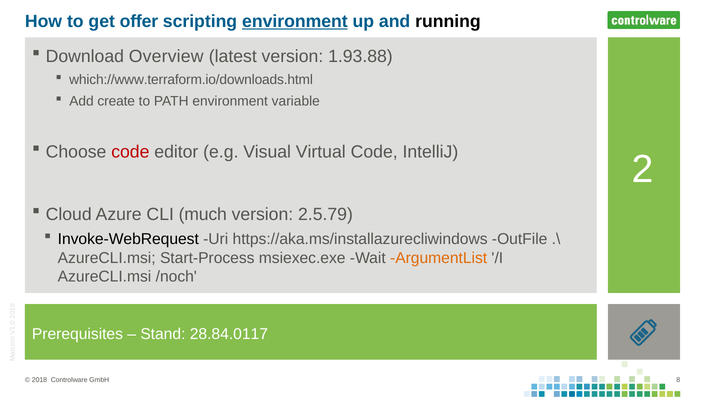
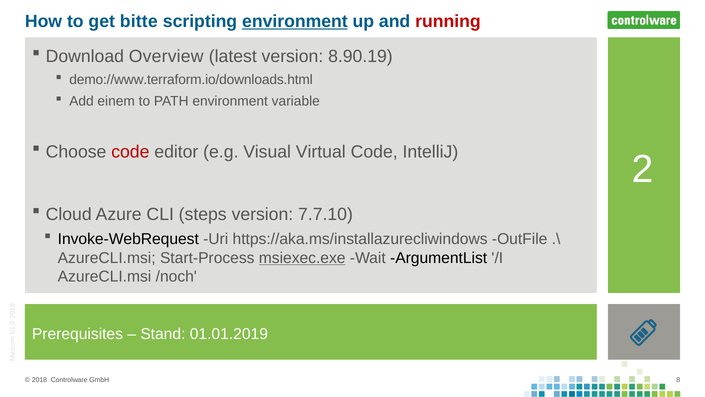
offer: offer -> bitte
running colour: black -> red
1.93.88: 1.93.88 -> 8.90.19
which://www.terraform.io/downloads.html: which://www.terraform.io/downloads.html -> demo://www.terraform.io/downloads.html
create: create -> einem
much: much -> steps
2.5.79: 2.5.79 -> 7.7.10
msiexec.exe underline: none -> present
ArgumentList colour: orange -> black
28.84.0117: 28.84.0117 -> 01.01.2019
